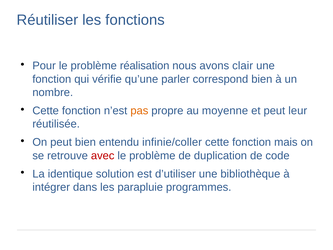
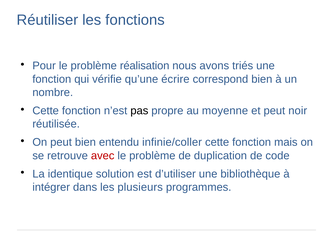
clair: clair -> triés
parler: parler -> écrire
pas colour: orange -> black
leur: leur -> noir
parapluie: parapluie -> plusieurs
